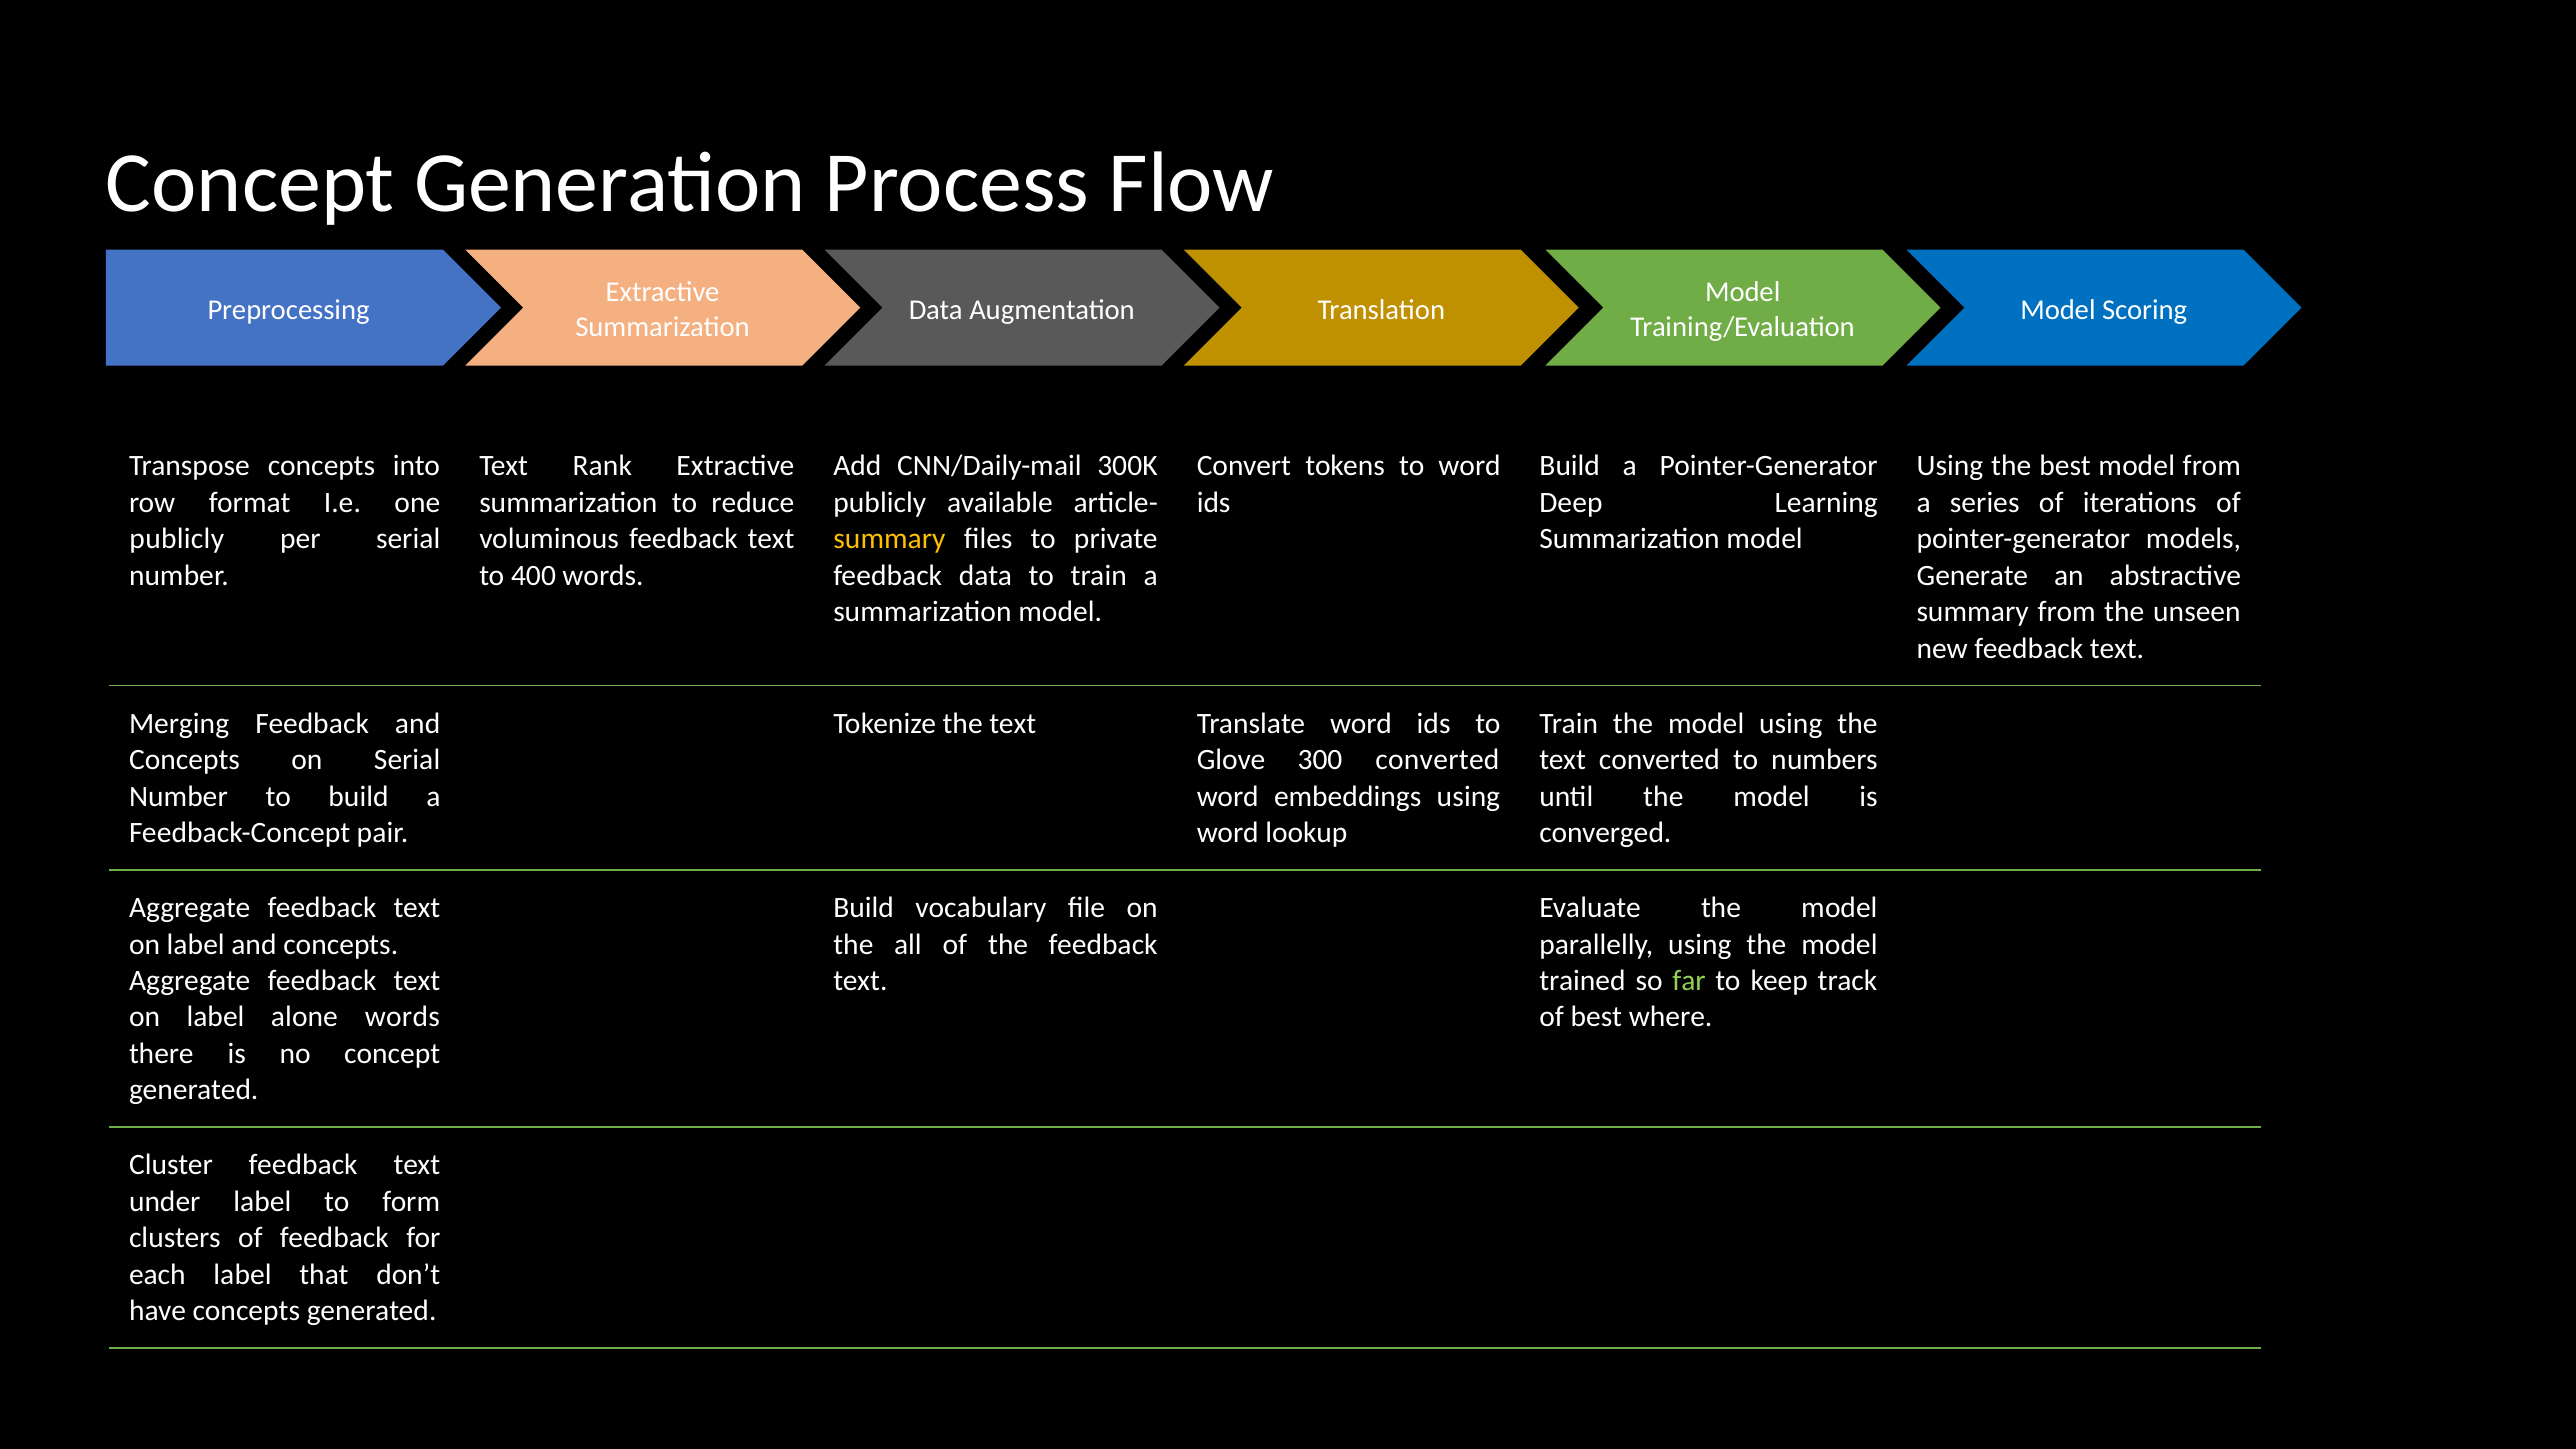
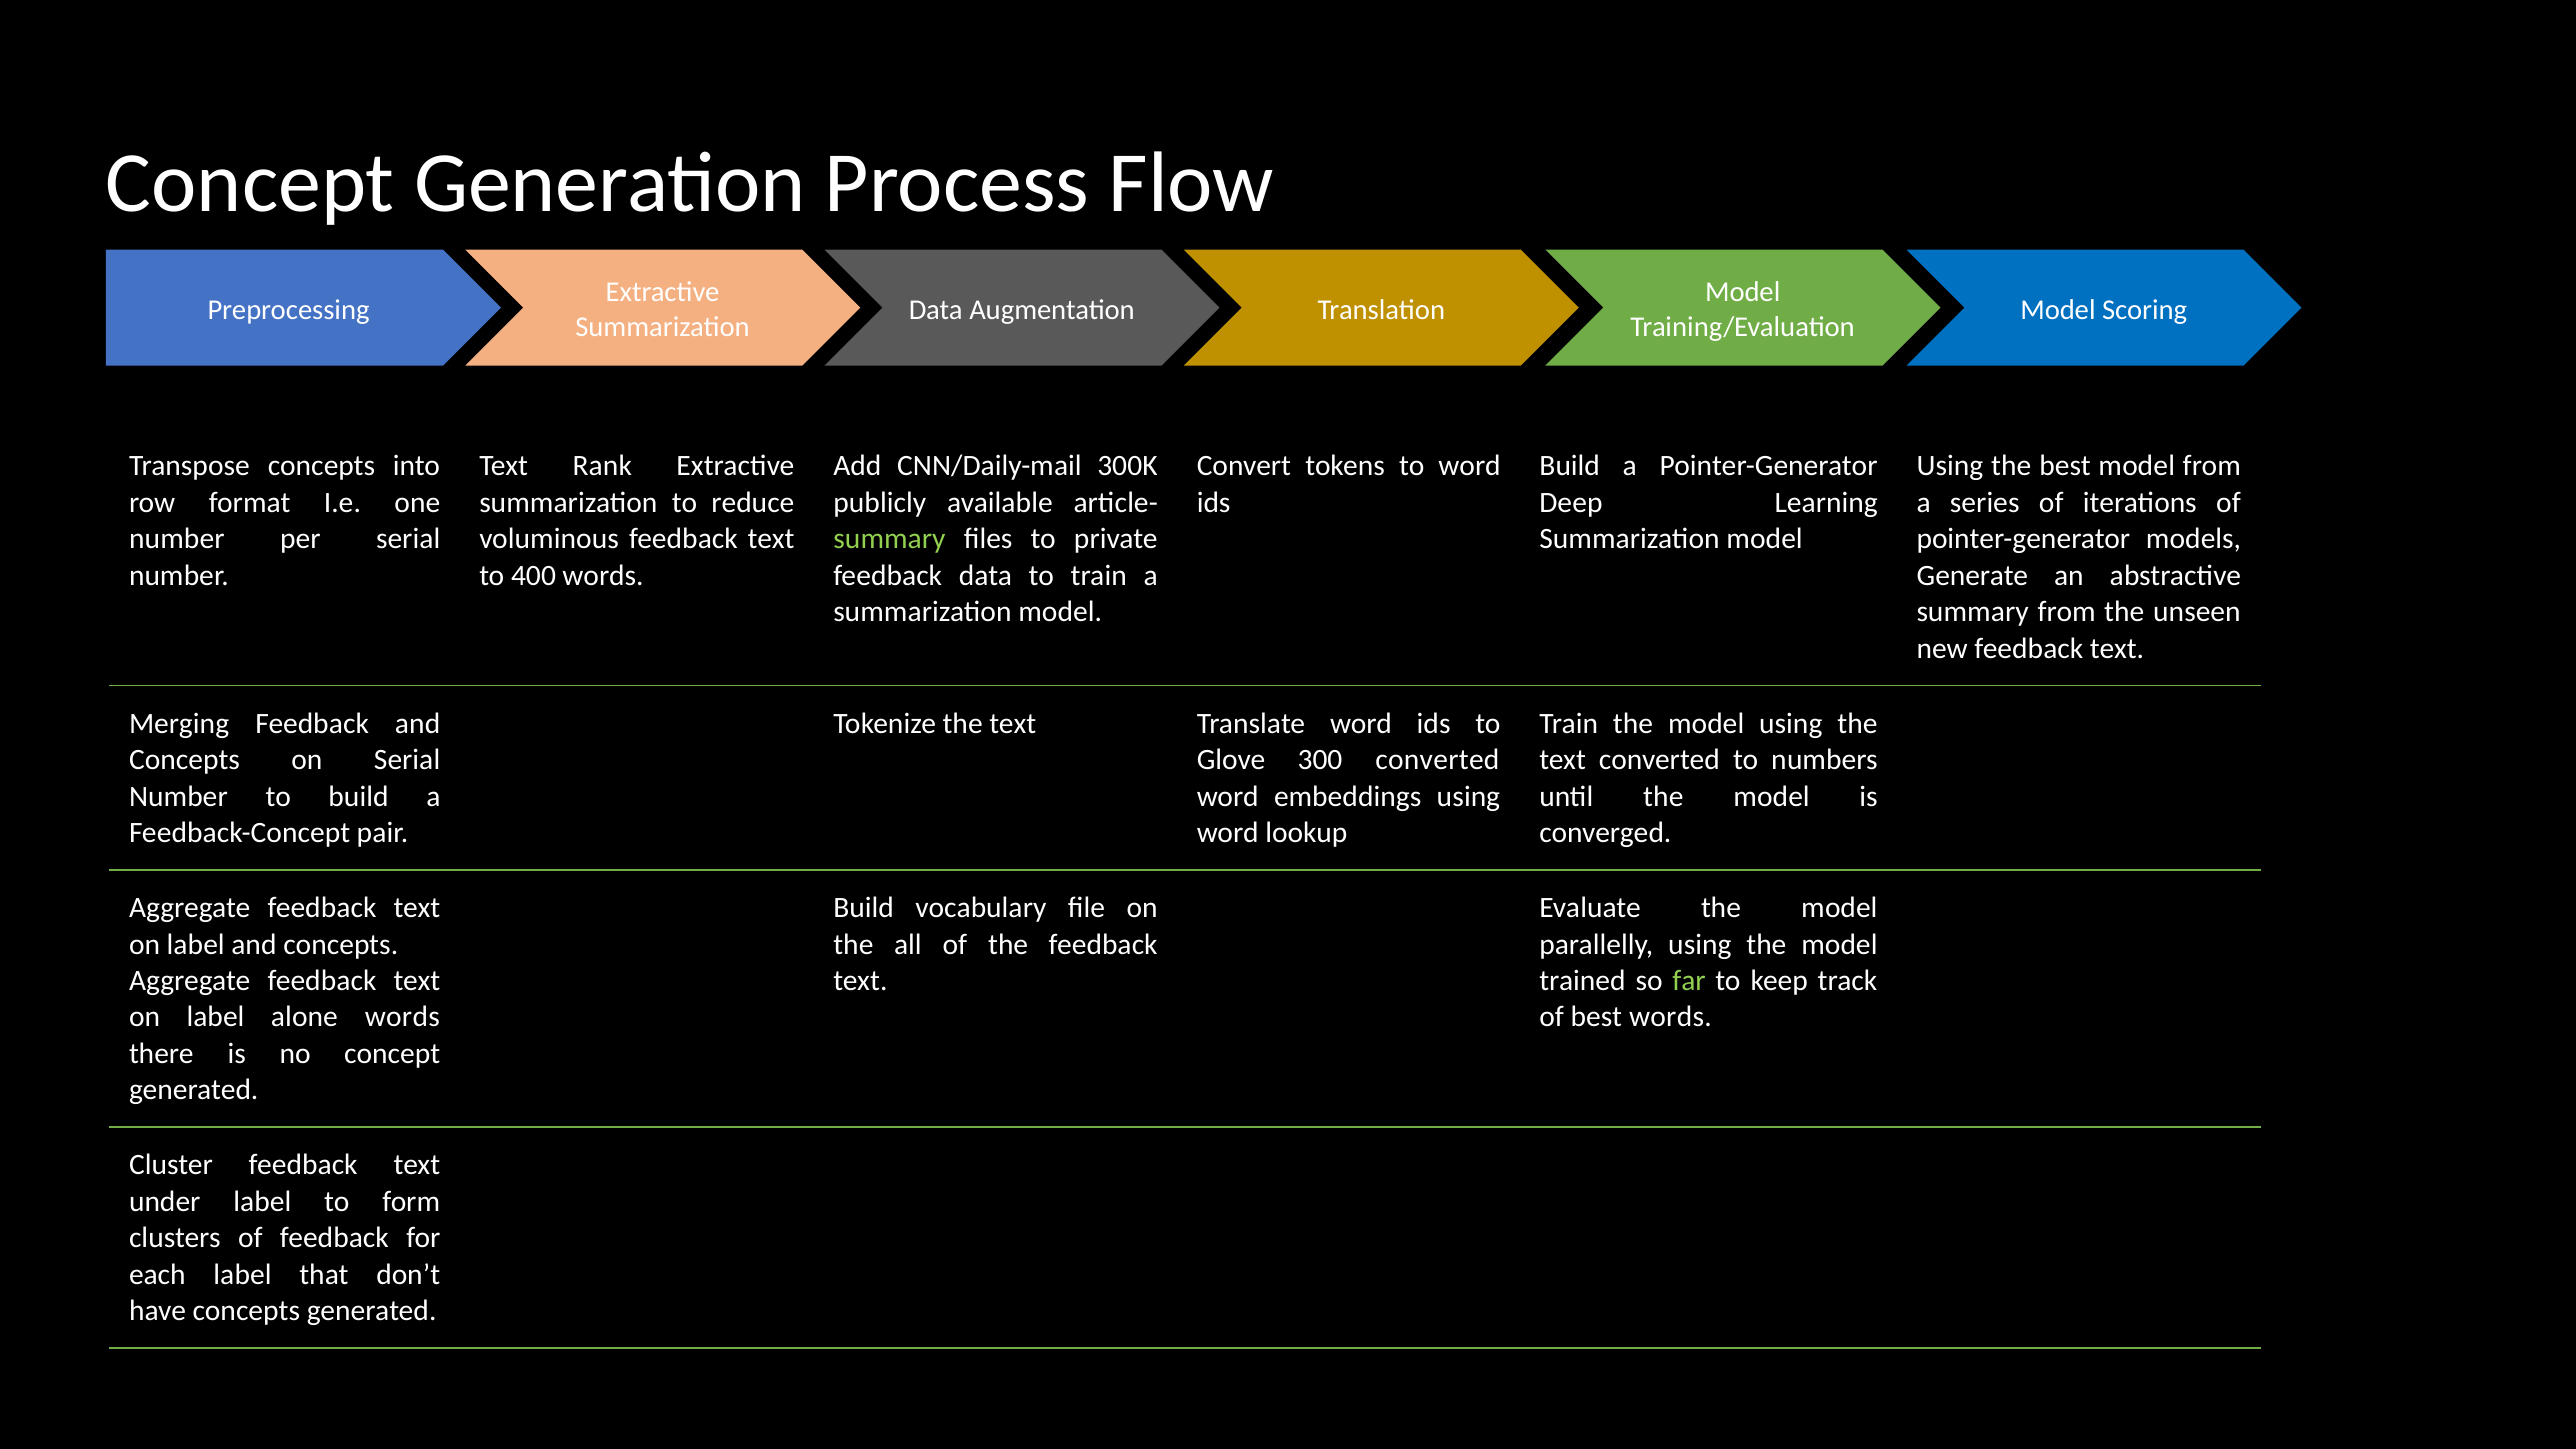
publicly at (177, 539): publicly -> number
summary at (889, 539) colour: yellow -> light green
best where: where -> words
